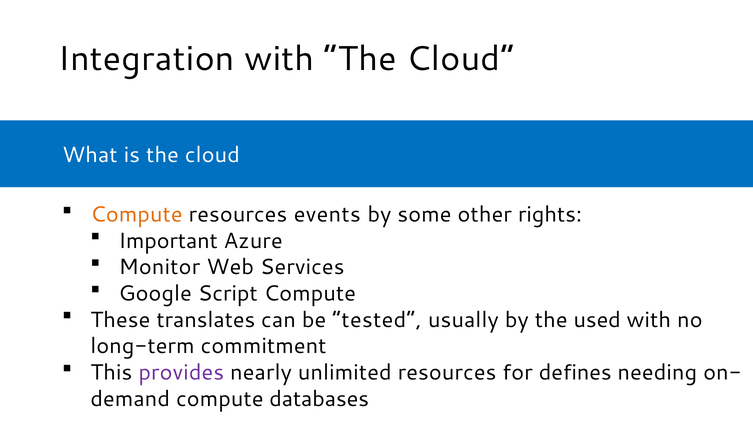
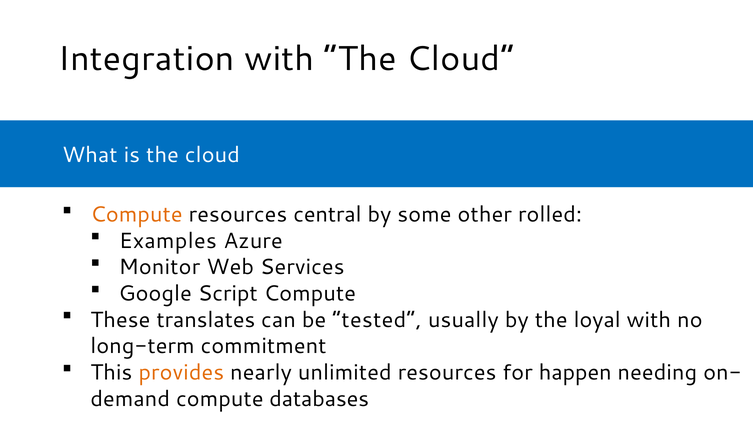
events: events -> central
rights: rights -> rolled
Important: Important -> Examples
used: used -> loyal
provides colour: purple -> orange
defines: defines -> happen
